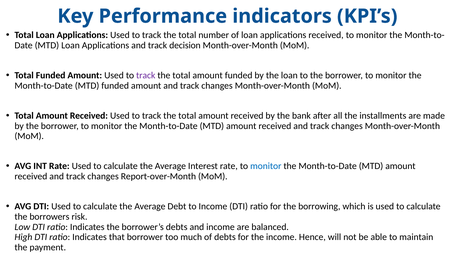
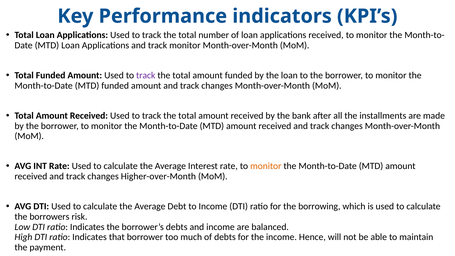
track decision: decision -> monitor
monitor at (266, 166) colour: blue -> orange
Report-over-Month: Report-over-Month -> Higher-over-Month
